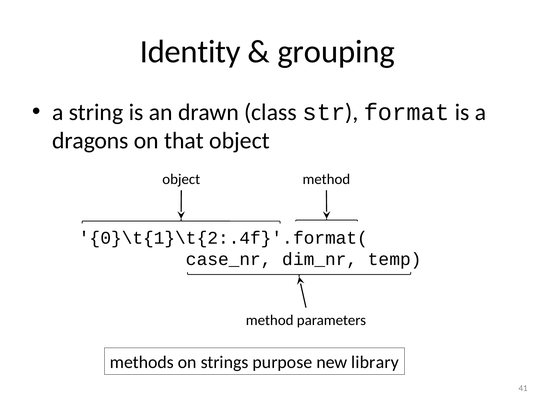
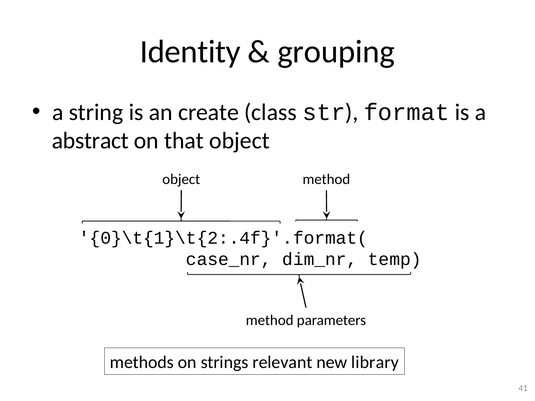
drawn: drawn -> create
dragons: dragons -> abstract
purpose: purpose -> relevant
